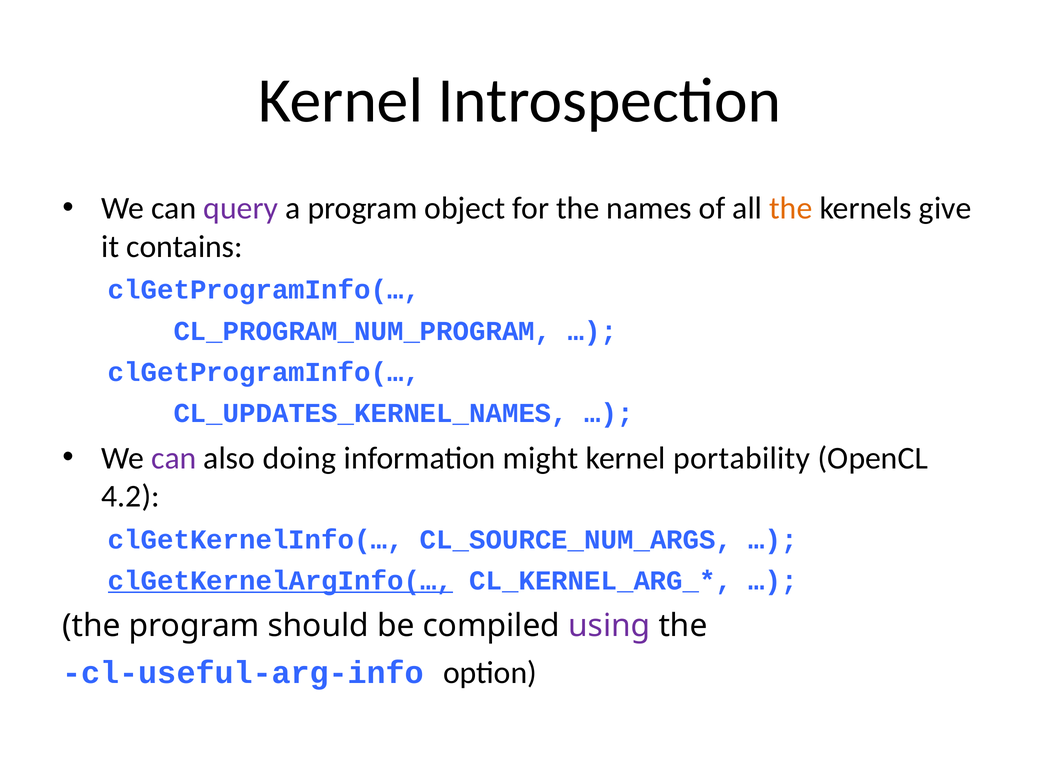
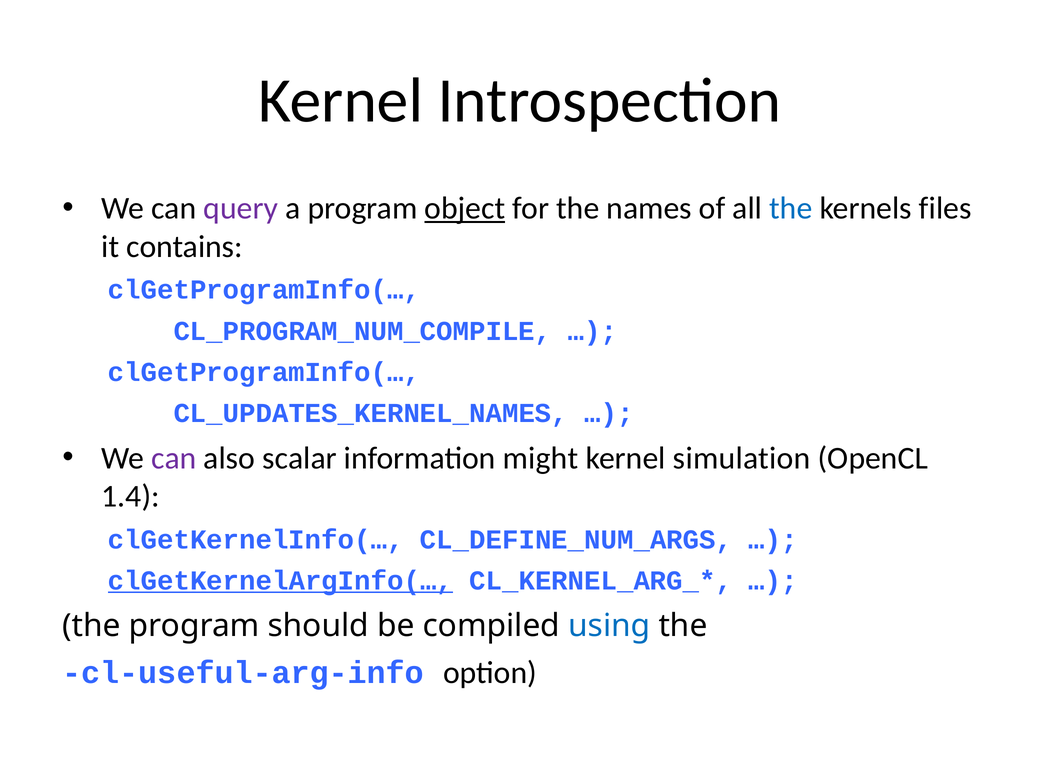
object underline: none -> present
the at (791, 208) colour: orange -> blue
give: give -> files
CL_PROGRAM_NUM_PROGRAM: CL_PROGRAM_NUM_PROGRAM -> CL_PROGRAM_NUM_COMPILE
doing: doing -> scalar
portability: portability -> simulation
4.2: 4.2 -> 1.4
CL_SOURCE_NUM_ARGS: CL_SOURCE_NUM_ARGS -> CL_DEFINE_NUM_ARGS
using colour: purple -> blue
